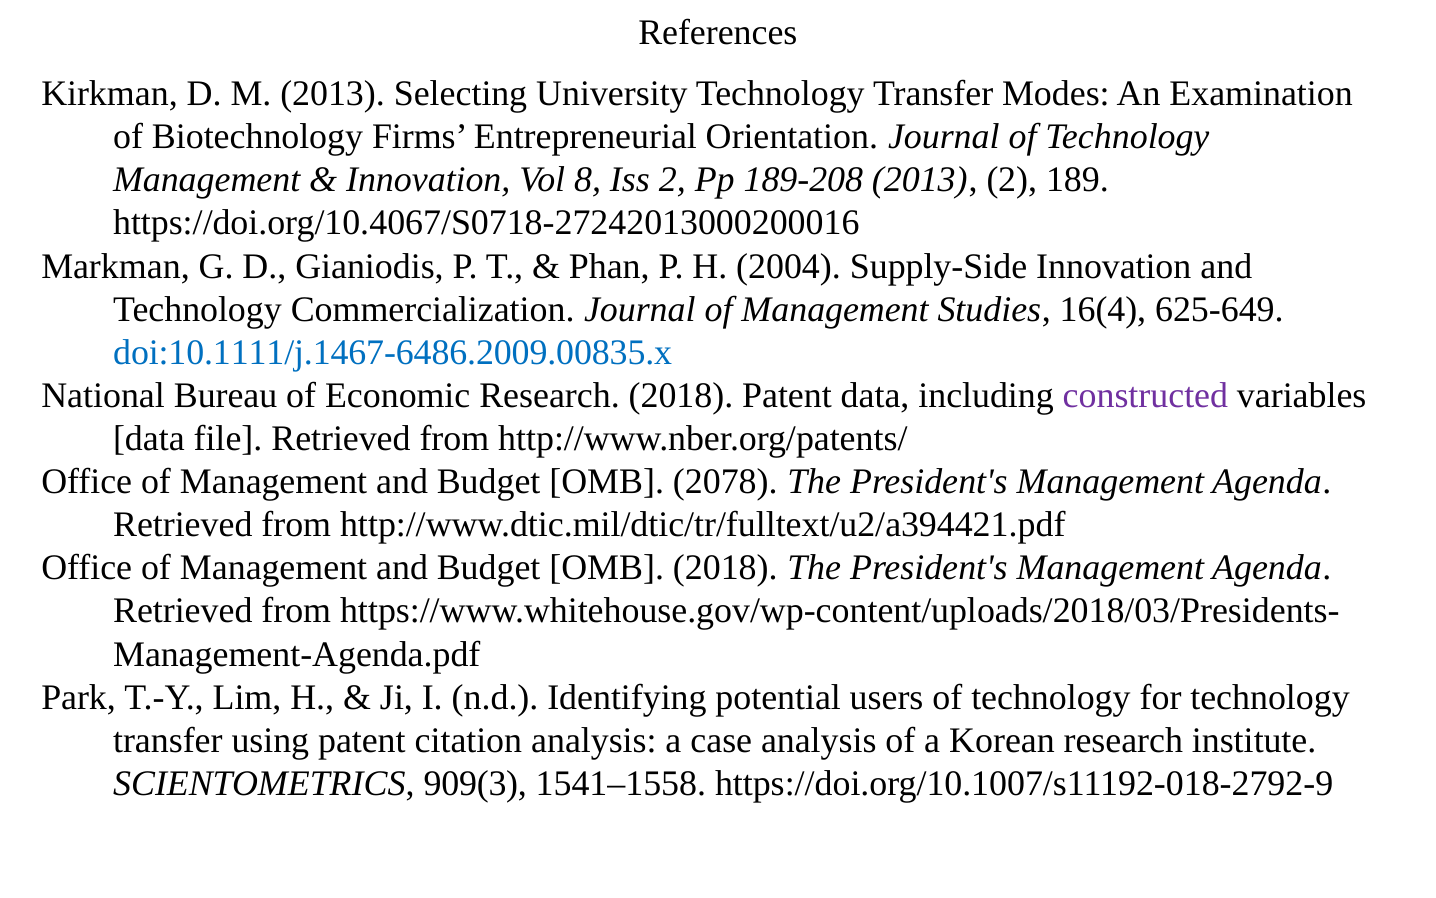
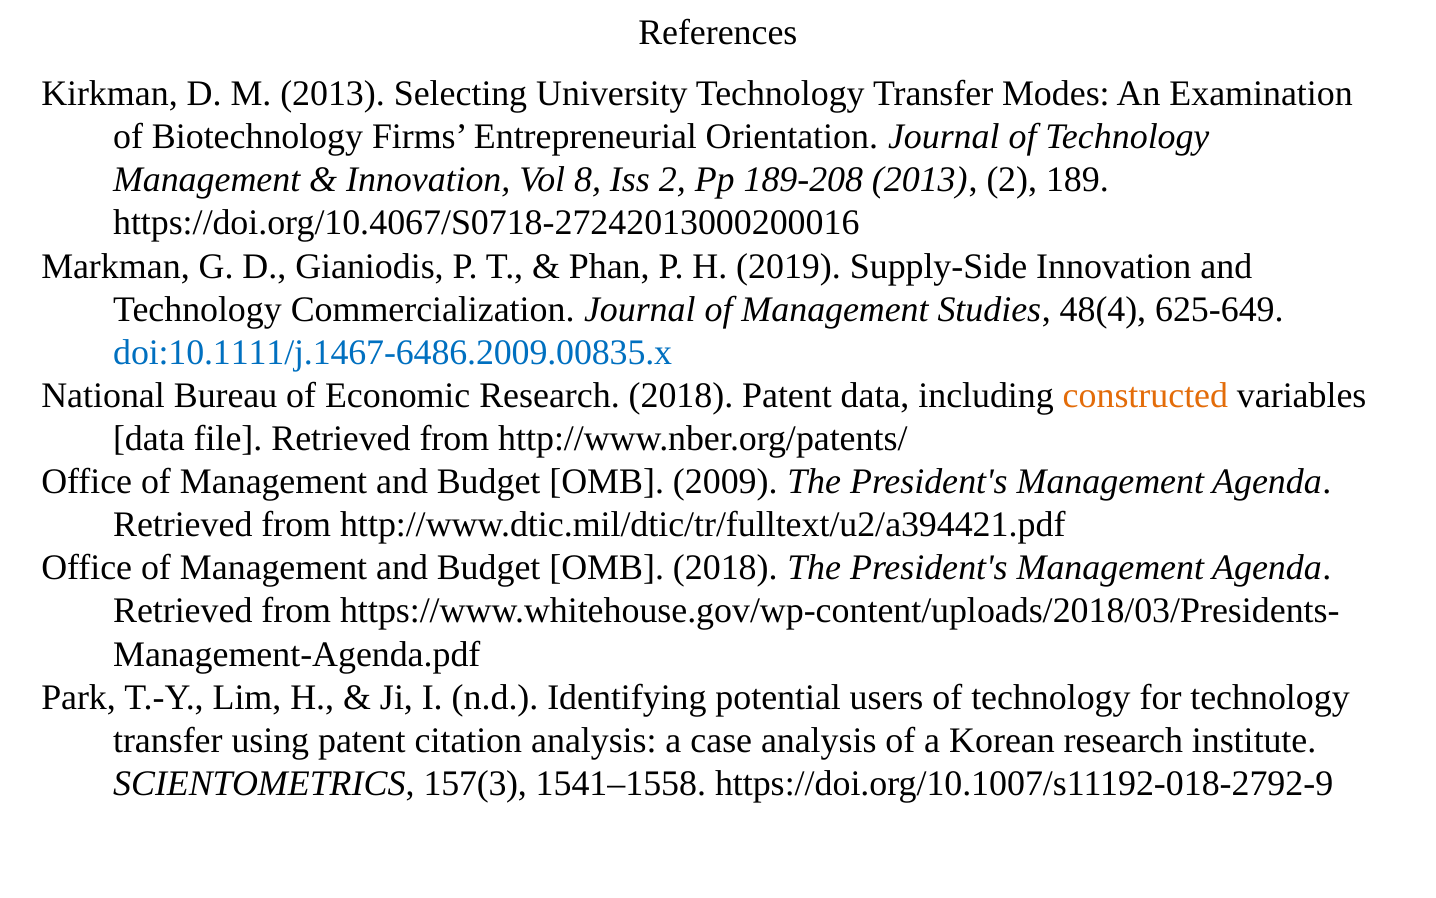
2004: 2004 -> 2019
16(4: 16(4 -> 48(4
constructed colour: purple -> orange
2078: 2078 -> 2009
909(3: 909(3 -> 157(3
